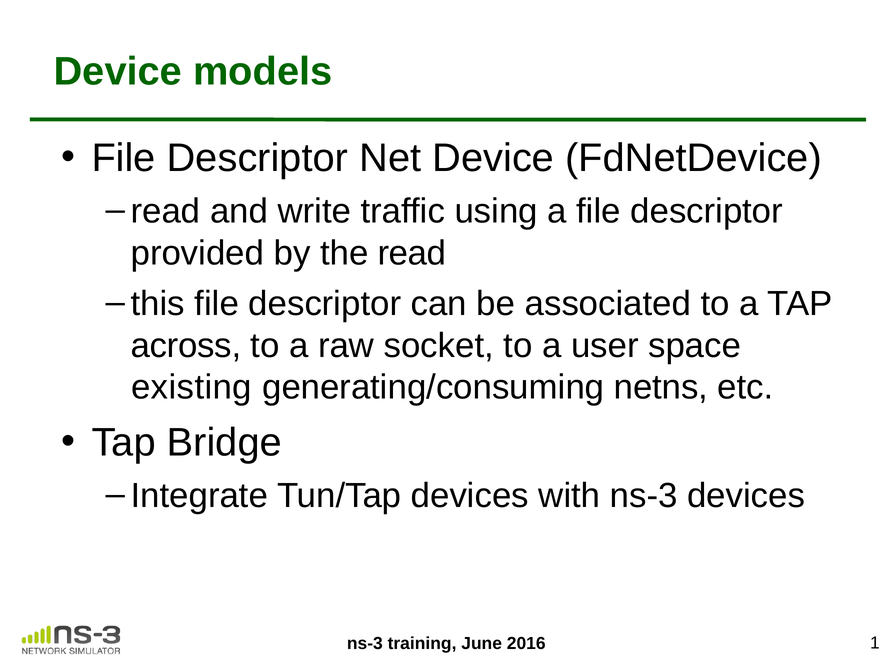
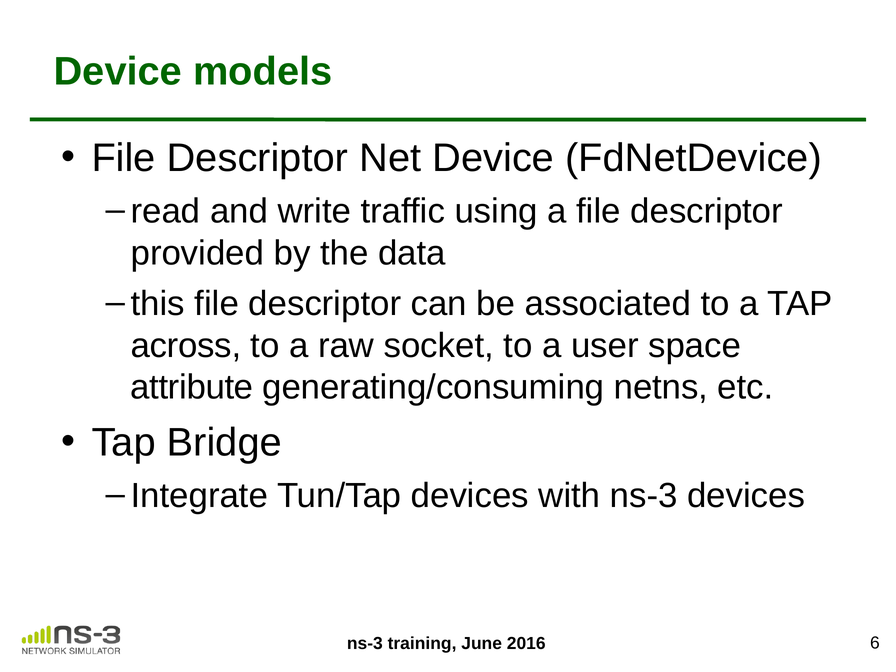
the read: read -> data
existing: existing -> attribute
1: 1 -> 6
